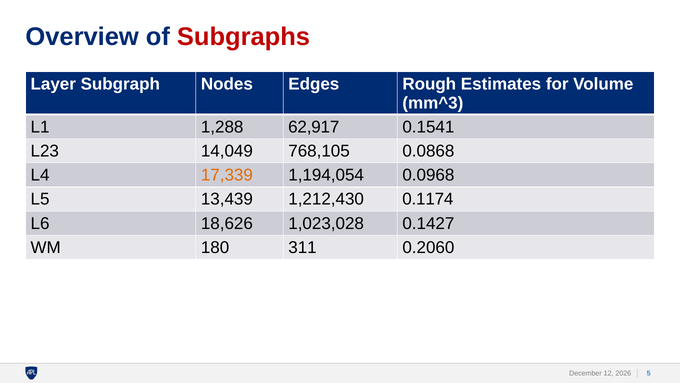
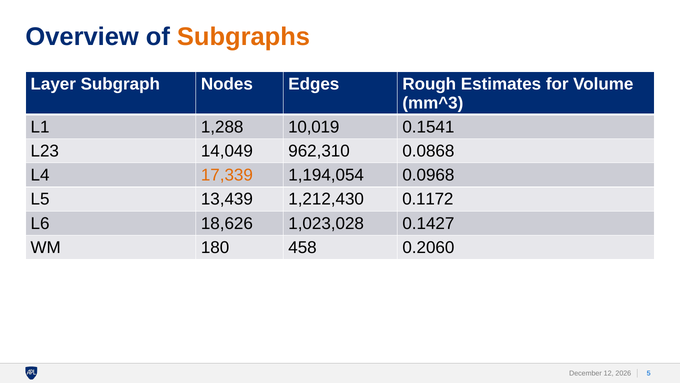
Subgraphs colour: red -> orange
62,917: 62,917 -> 10,019
768,105: 768,105 -> 962,310
0.1174: 0.1174 -> 0.1172
311: 311 -> 458
